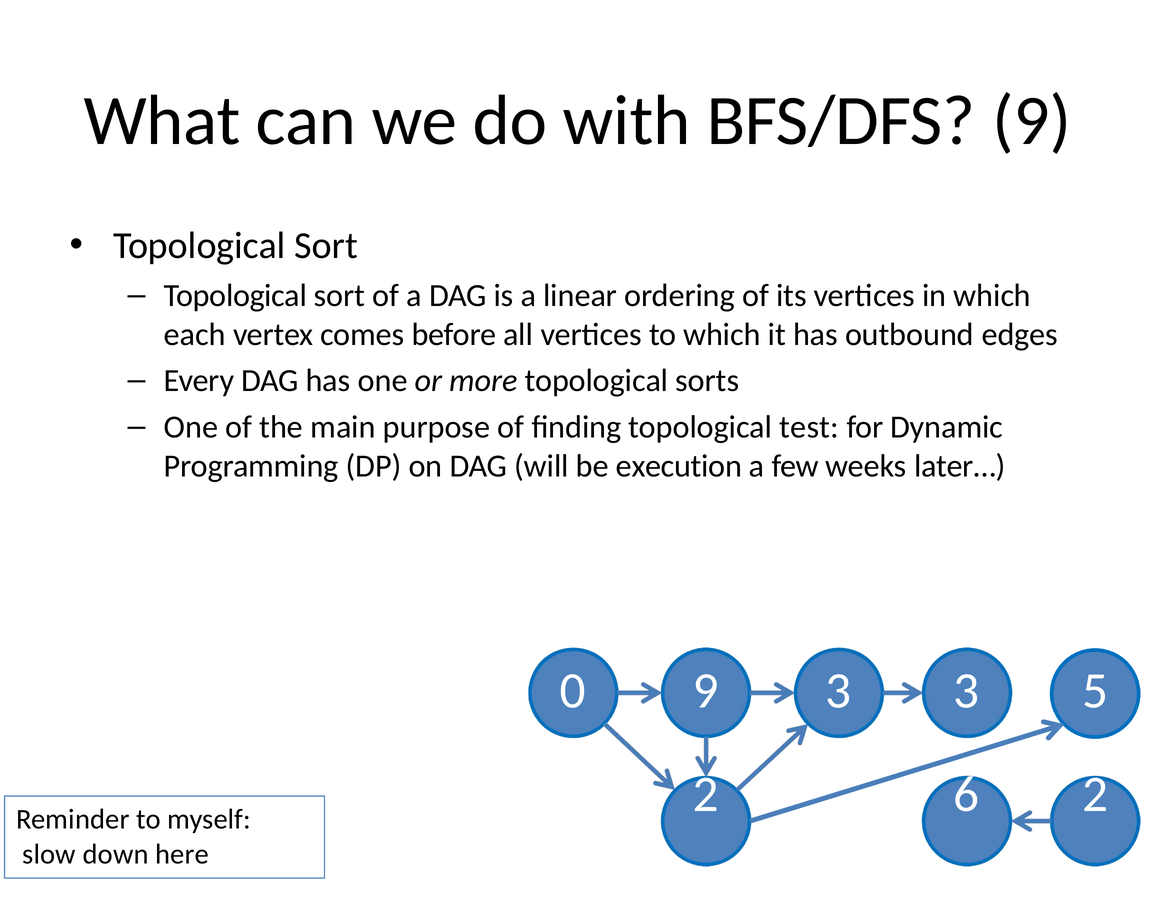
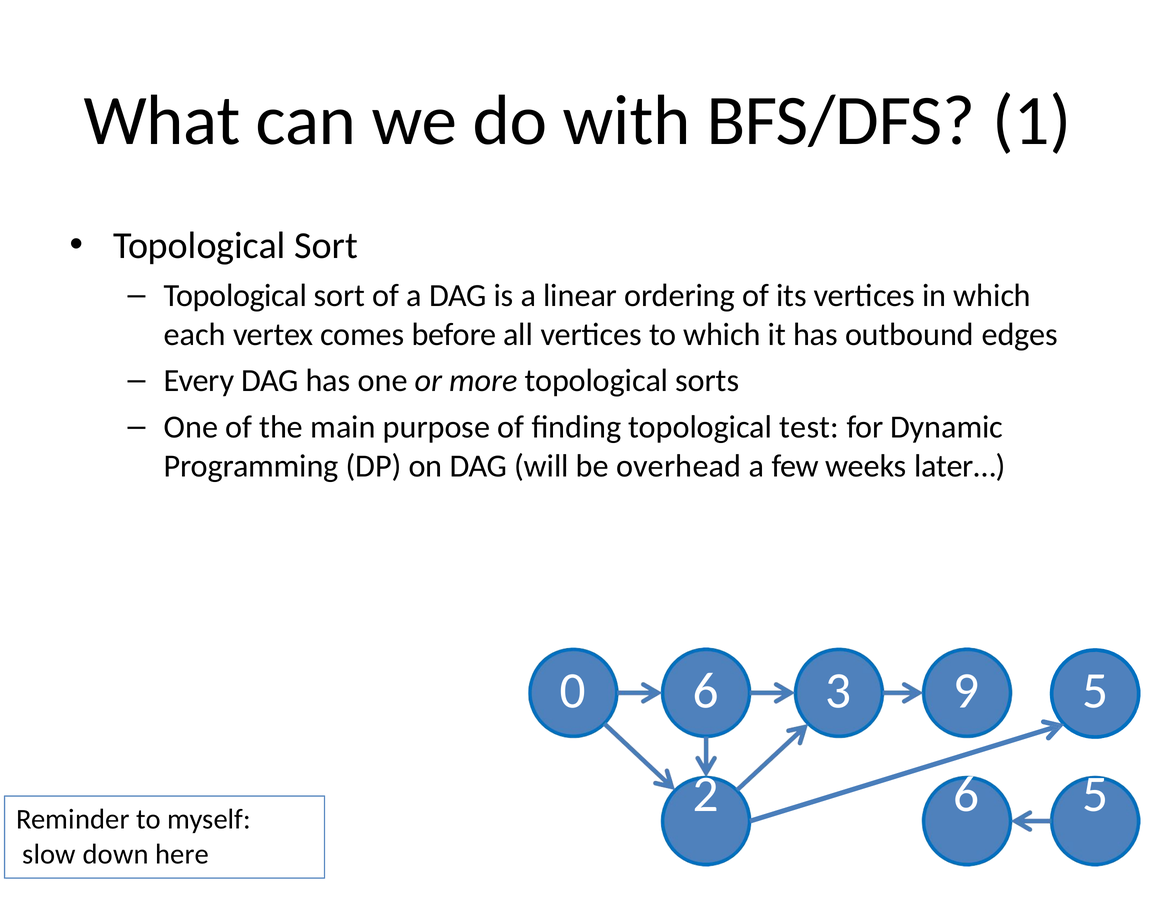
BFS/DFS 9: 9 -> 1
execution: execution -> overhead
0 9: 9 -> 6
3 3: 3 -> 9
2 at (1095, 794): 2 -> 5
